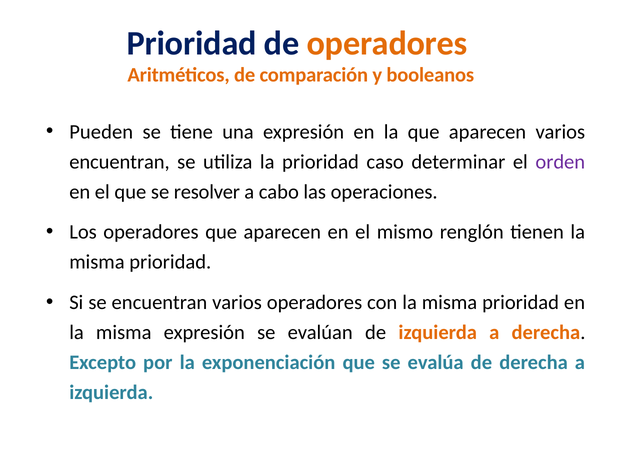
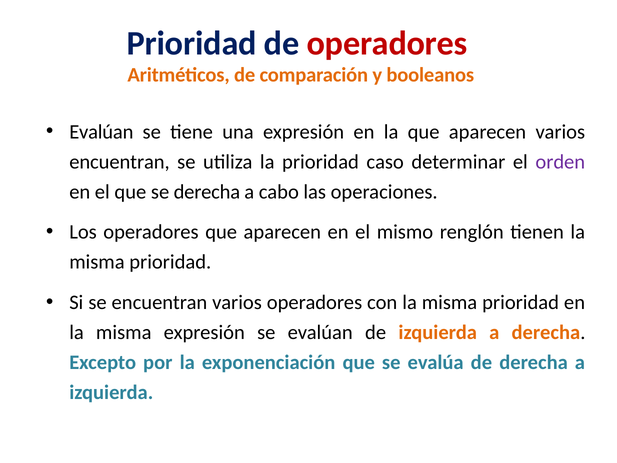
operadores at (387, 43) colour: orange -> red
Pueden at (101, 132): Pueden -> Evalúan
se resolver: resolver -> derecha
